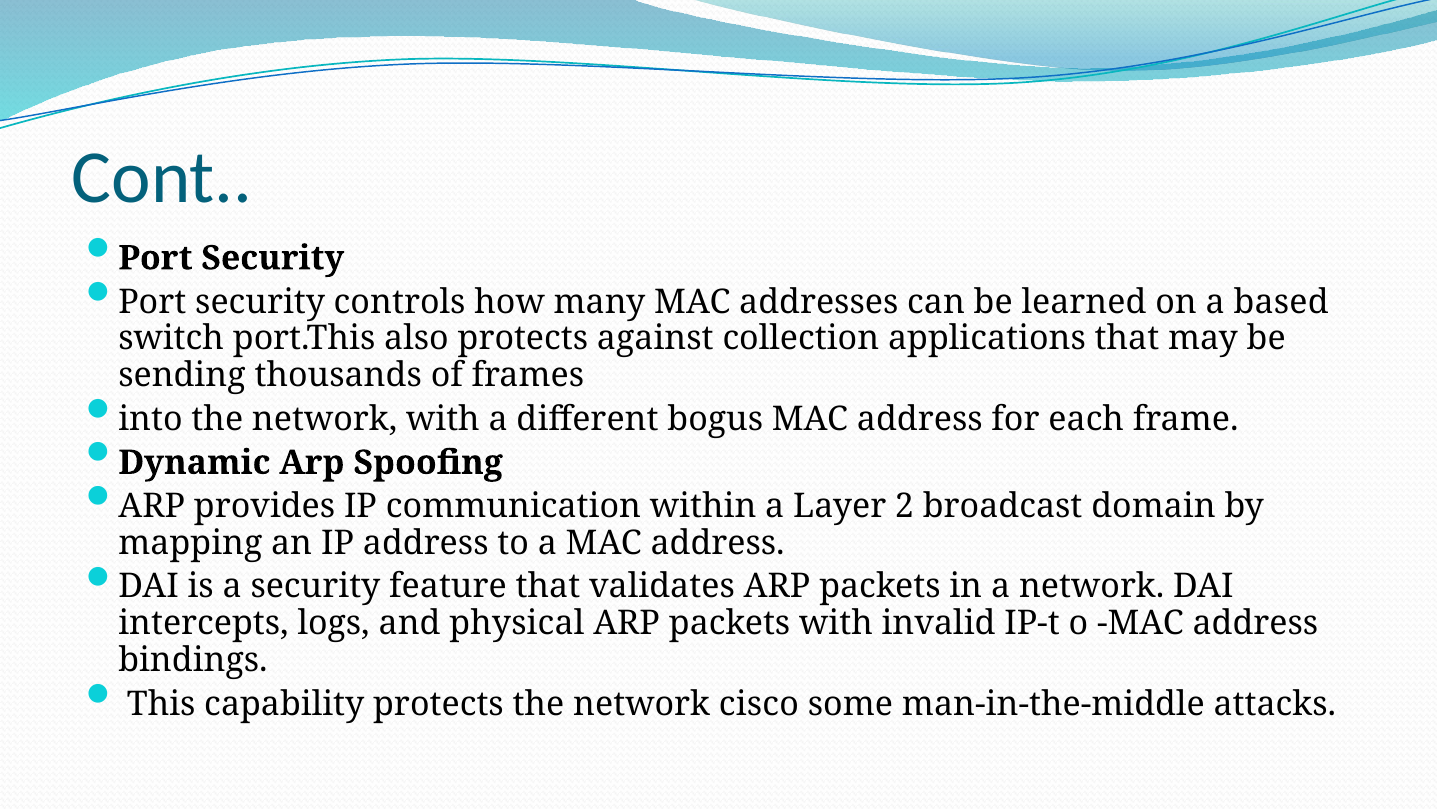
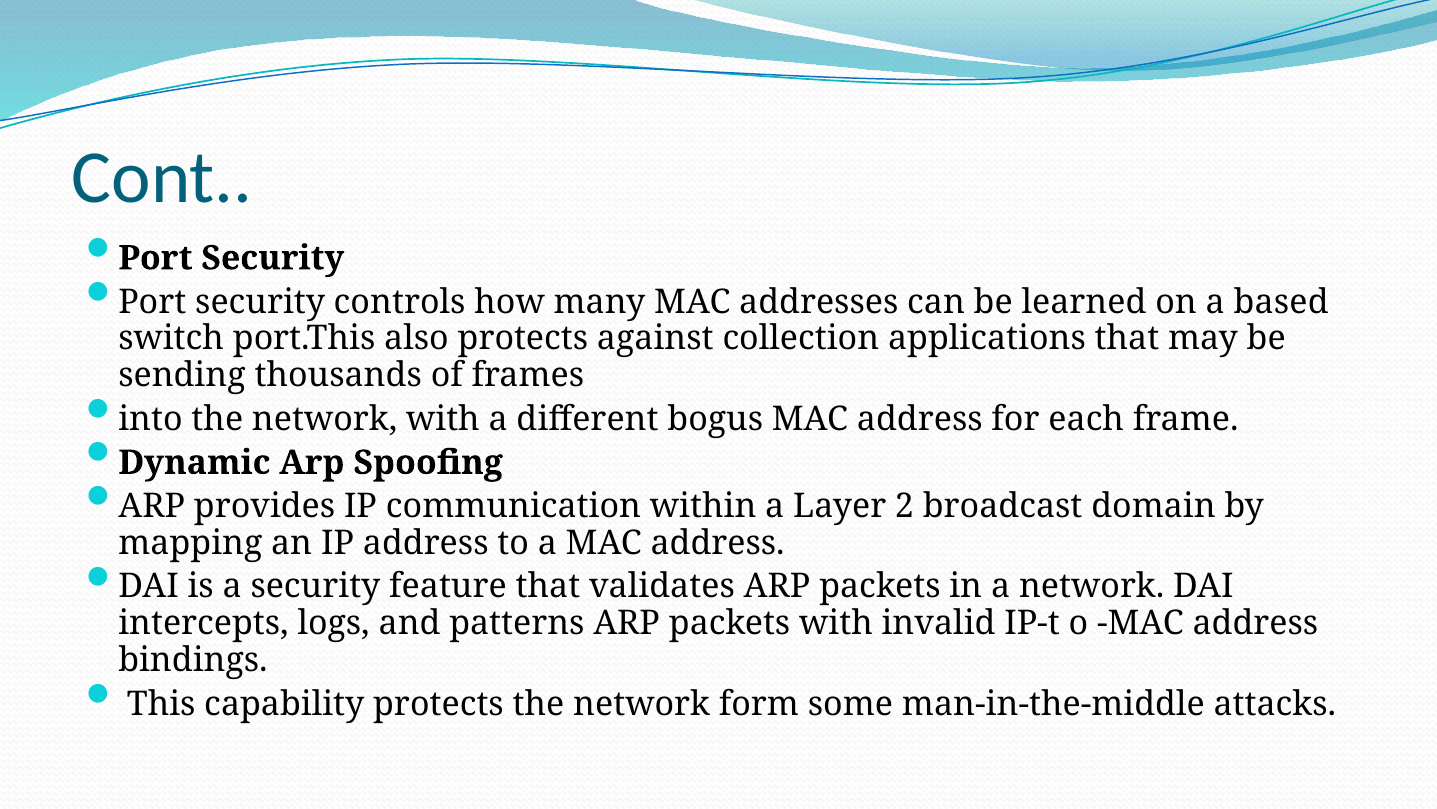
physical: physical -> patterns
cisco: cisco -> form
